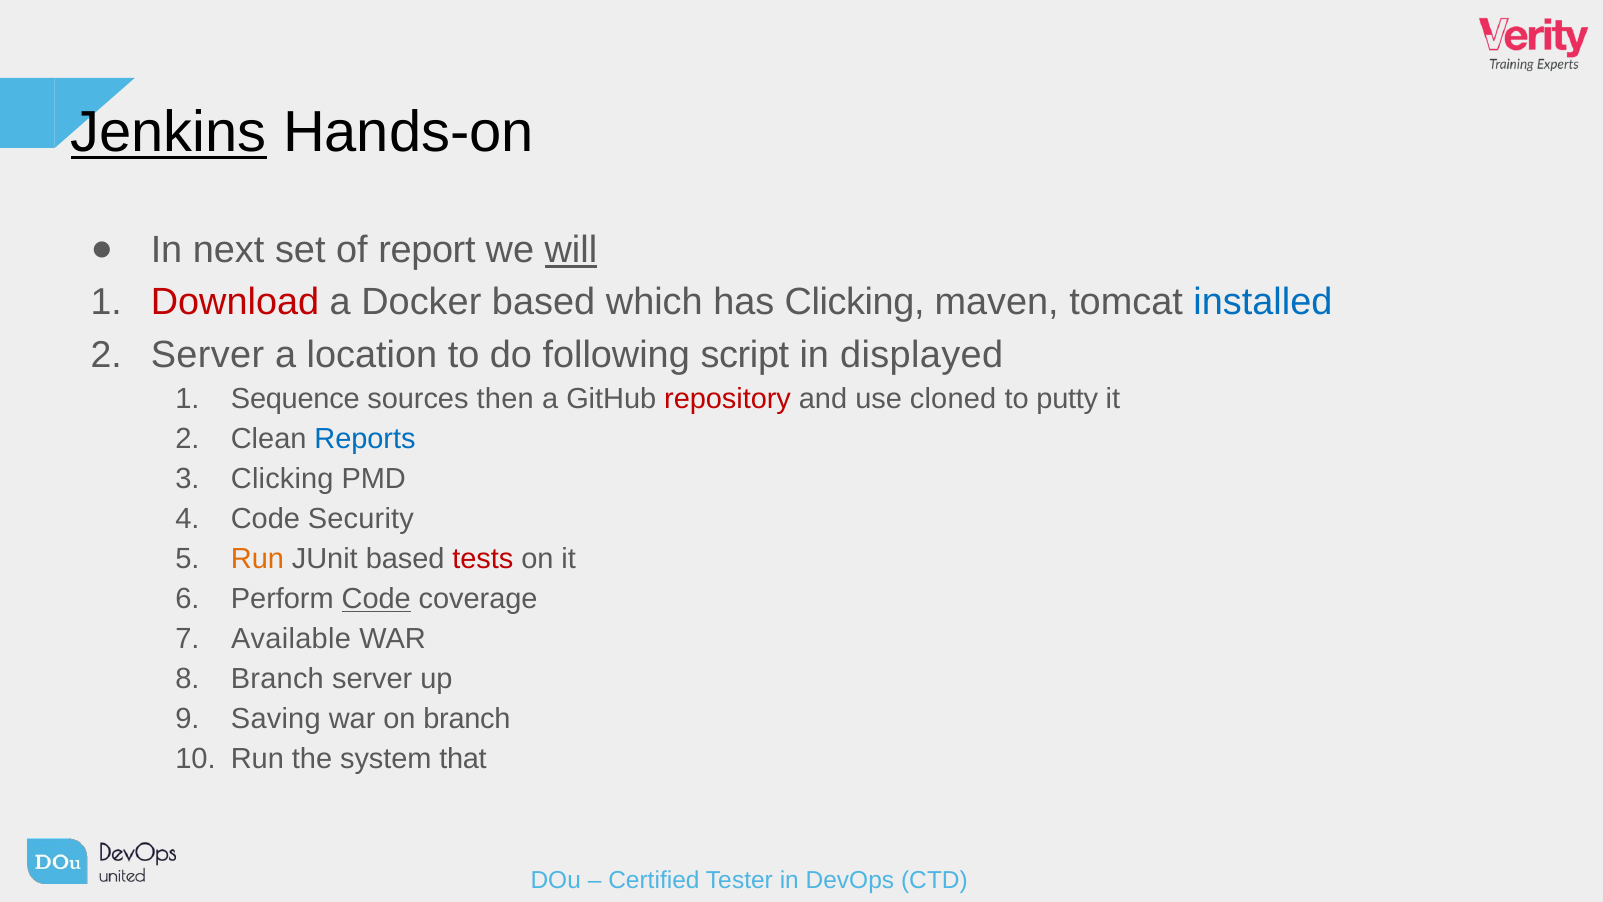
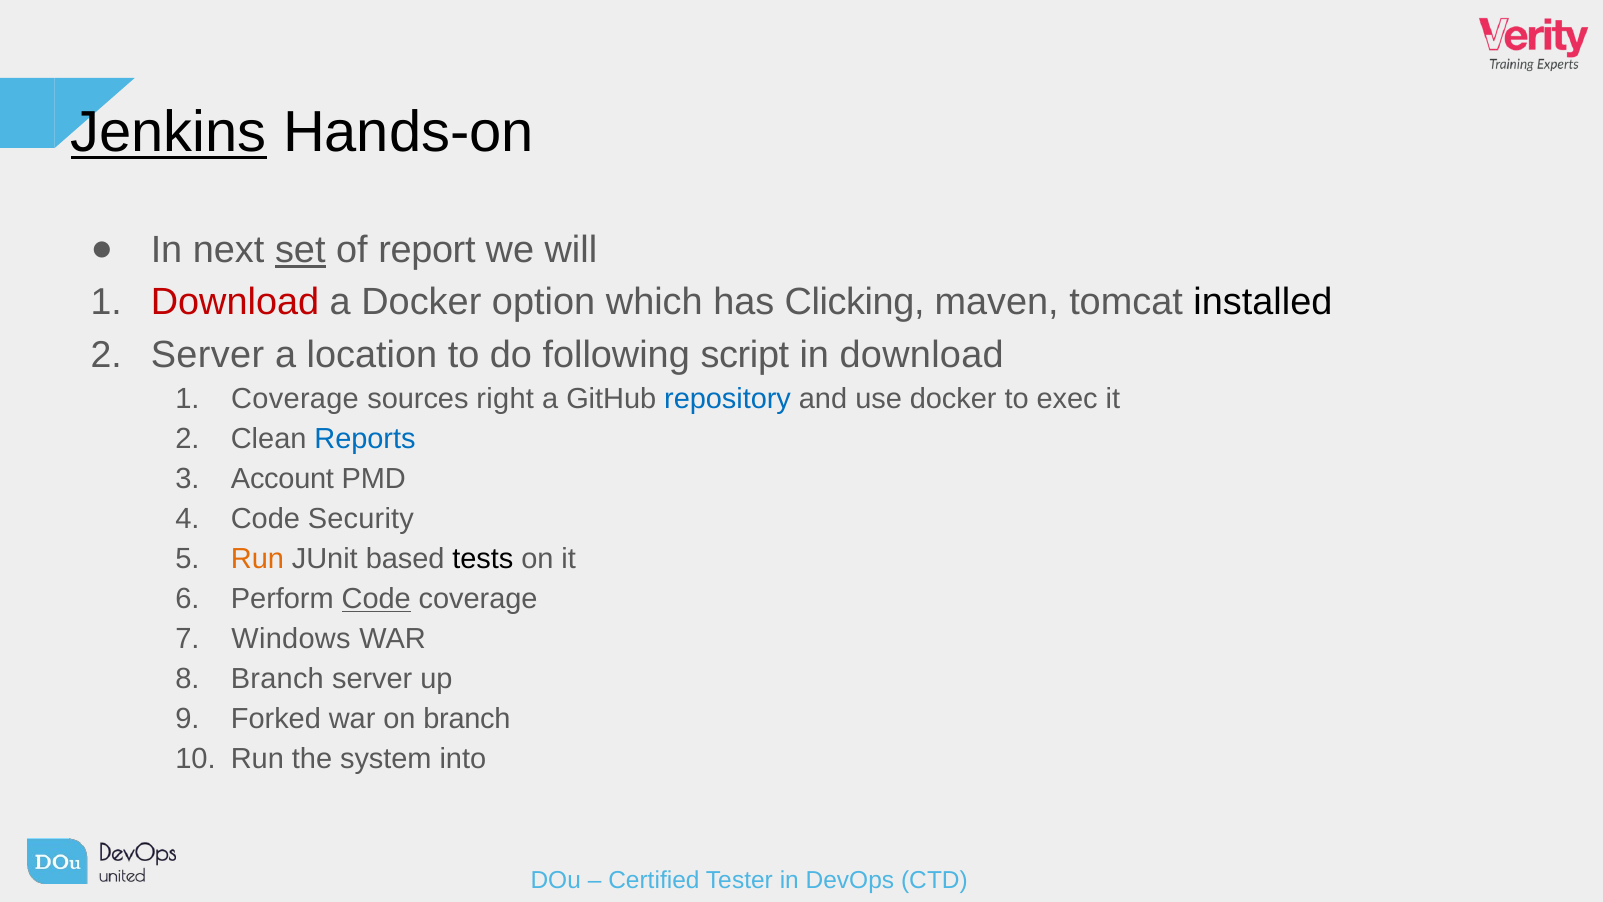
set underline: none -> present
will underline: present -> none
Docker based: based -> option
installed colour: blue -> black
in displayed: displayed -> download
Sequence at (295, 399): Sequence -> Coverage
then: then -> right
repository colour: red -> blue
use cloned: cloned -> docker
putty: putty -> exec
Clicking at (282, 479): Clicking -> Account
tests colour: red -> black
Available: Available -> Windows
Saving: Saving -> Forked
that: that -> into
